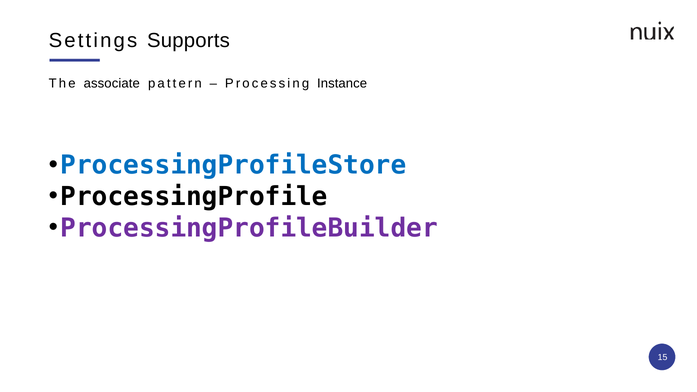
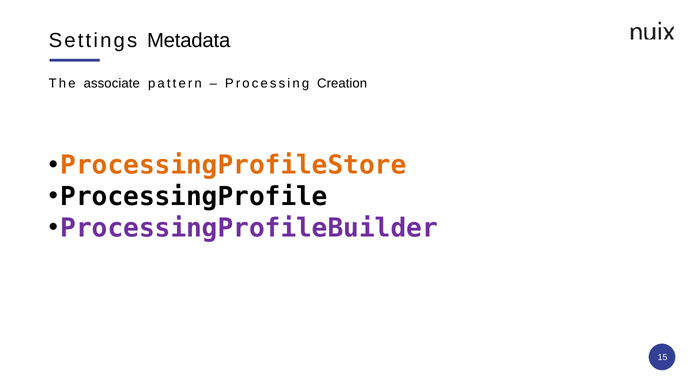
Supports: Supports -> Metadata
Instance: Instance -> Creation
ProcessingProfileStore colour: blue -> orange
